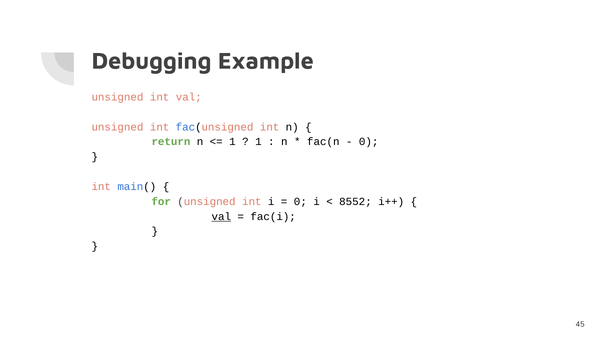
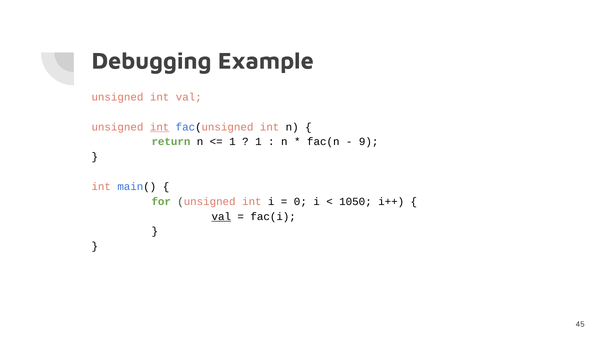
int at (160, 127) underline: none -> present
0 at (369, 142): 0 -> 9
8552: 8552 -> 1050
